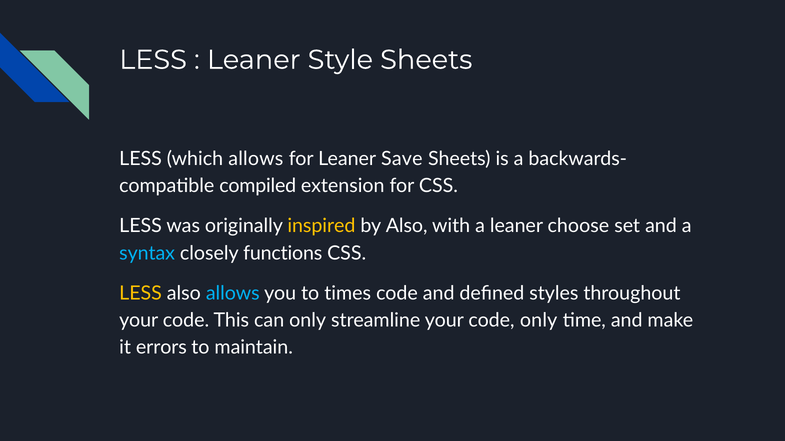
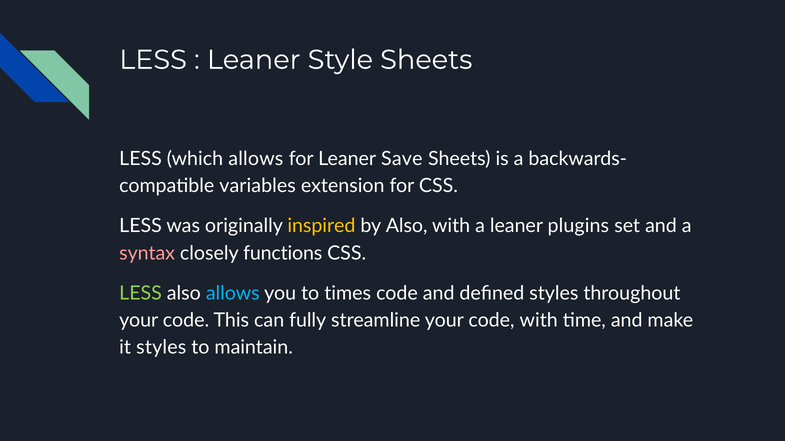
compiled: compiled -> variables
choose: choose -> plugins
syntax colour: light blue -> pink
LESS at (141, 294) colour: yellow -> light green
can only: only -> fully
code only: only -> with
it errors: errors -> styles
